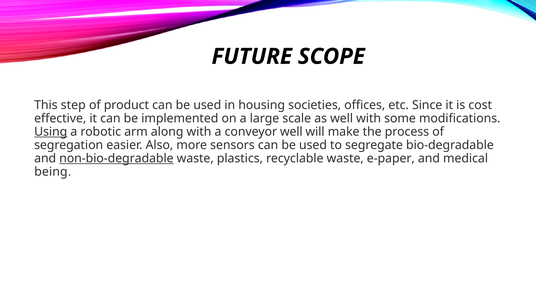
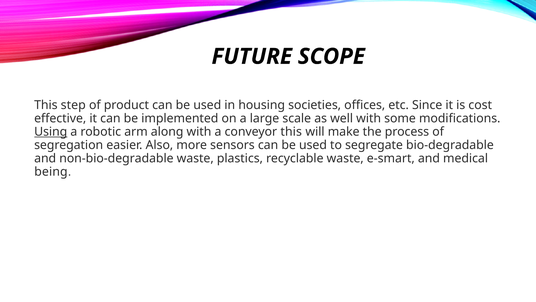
conveyor well: well -> this
non-bio-degradable underline: present -> none
e-paper: e-paper -> e-smart
